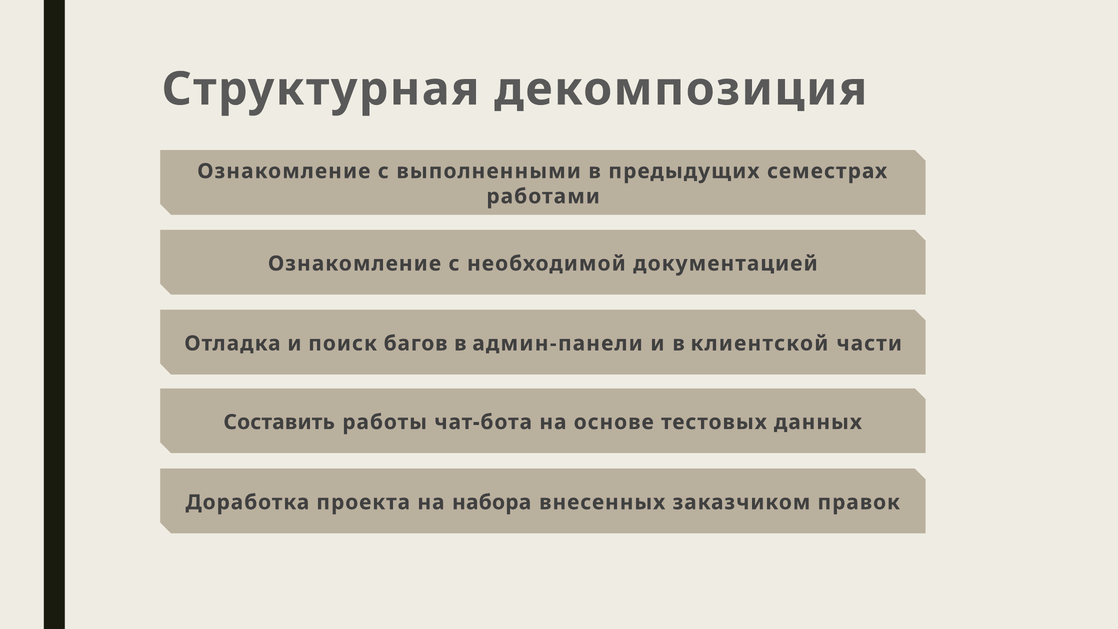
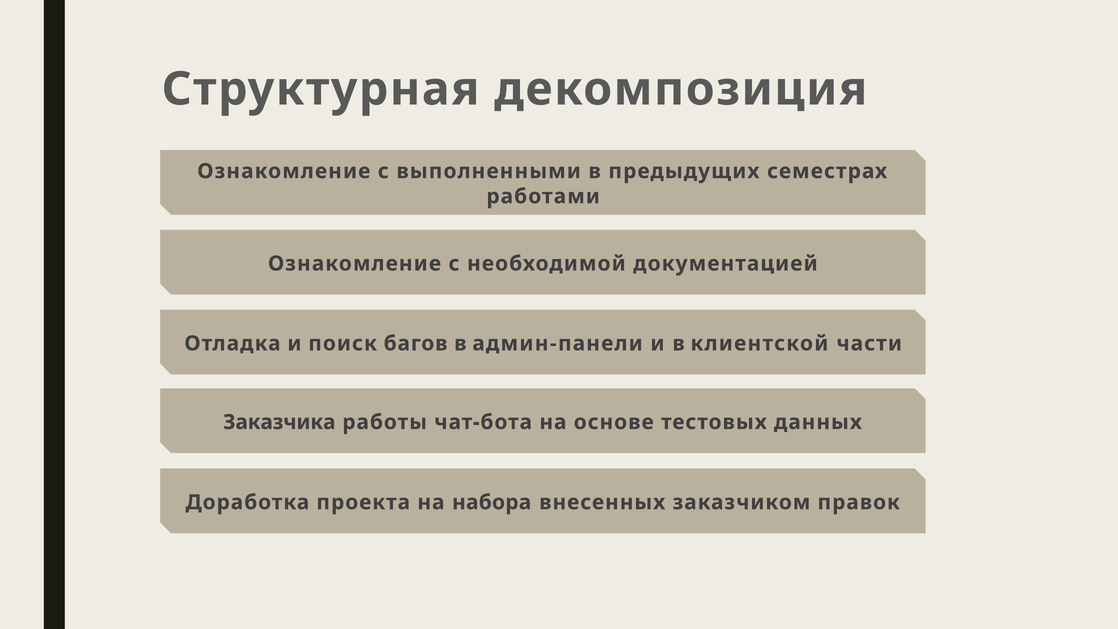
Составить: Составить -> Заказчика
